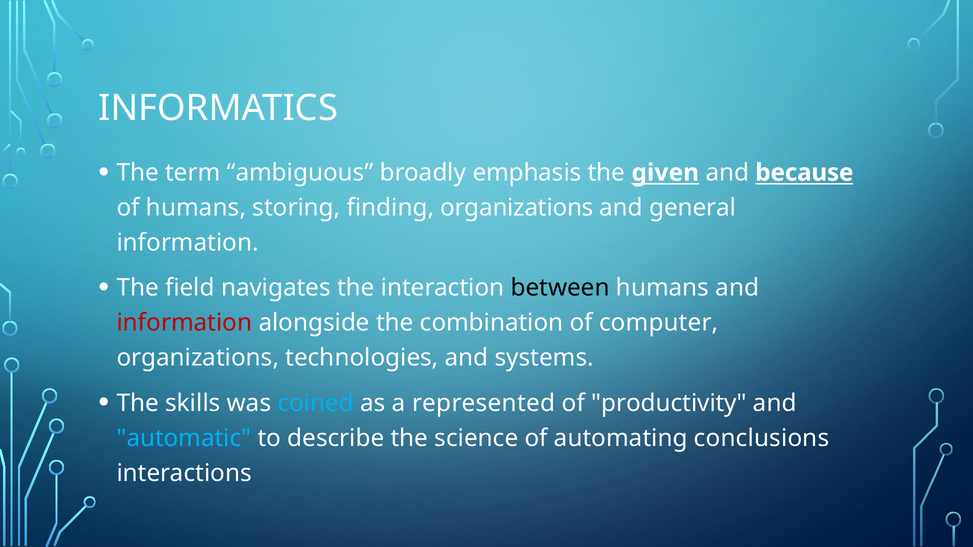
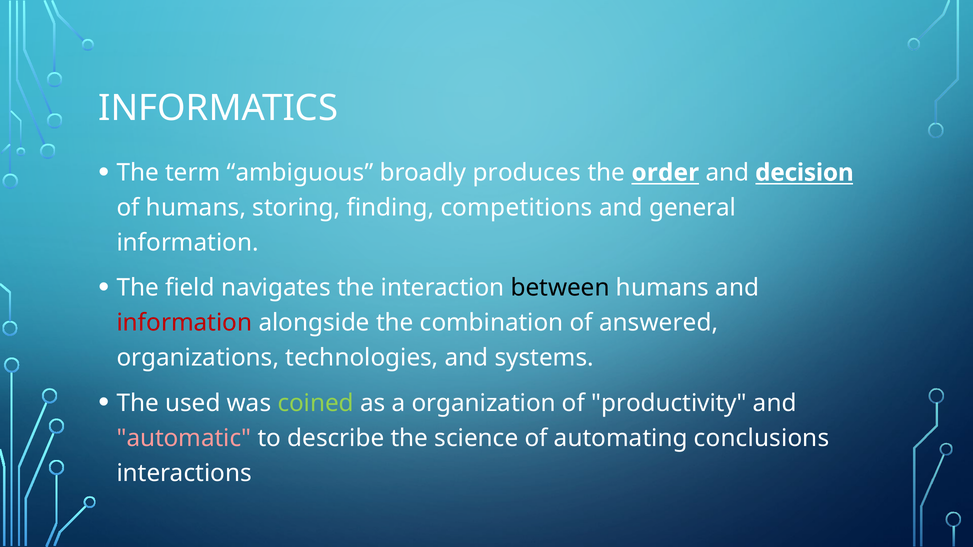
emphasis: emphasis -> produces
given: given -> order
because: because -> decision
finding organizations: organizations -> competitions
computer: computer -> answered
skills: skills -> used
coined colour: light blue -> light green
represented: represented -> organization
automatic colour: light blue -> pink
